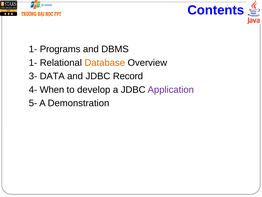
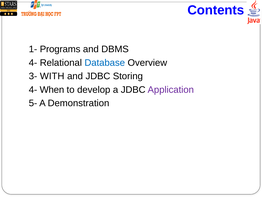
1- at (33, 63): 1- -> 4-
Database colour: orange -> blue
DATA: DATA -> WITH
Record: Record -> Storing
